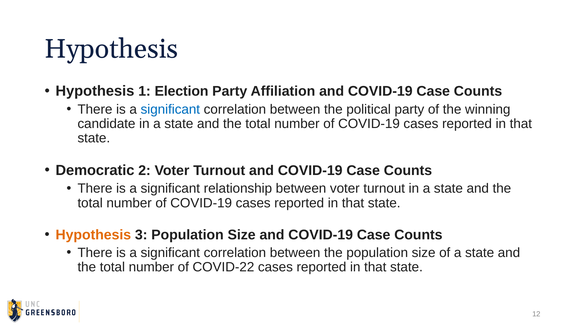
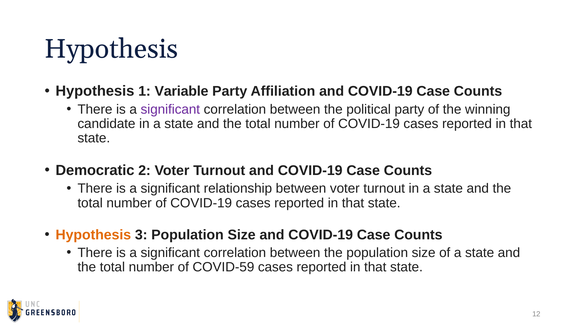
Election: Election -> Variable
significant at (170, 109) colour: blue -> purple
COVID-22: COVID-22 -> COVID-59
